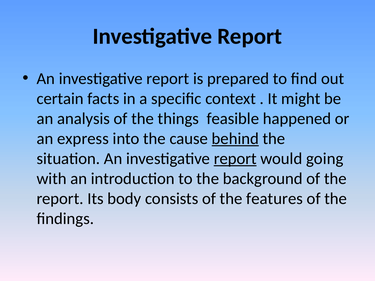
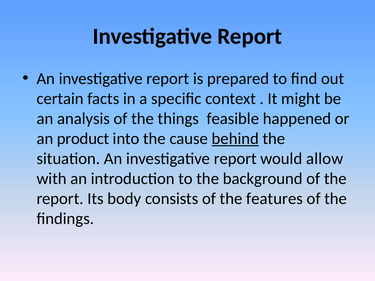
express: express -> product
report at (235, 159) underline: present -> none
going: going -> allow
